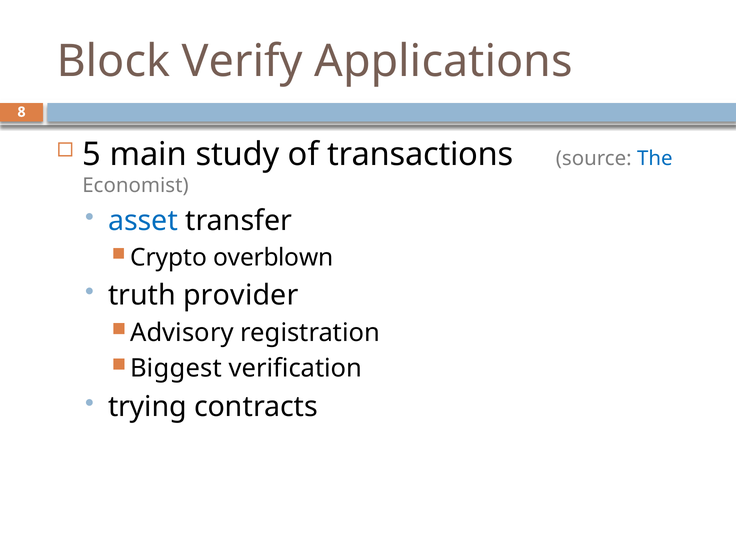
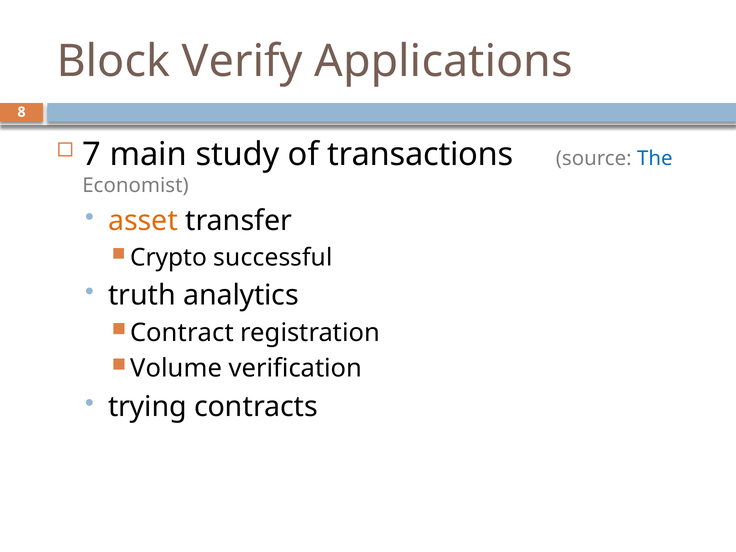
5: 5 -> 7
asset colour: blue -> orange
overblown: overblown -> successful
provider: provider -> analytics
Advisory: Advisory -> Contract
Biggest: Biggest -> Volume
